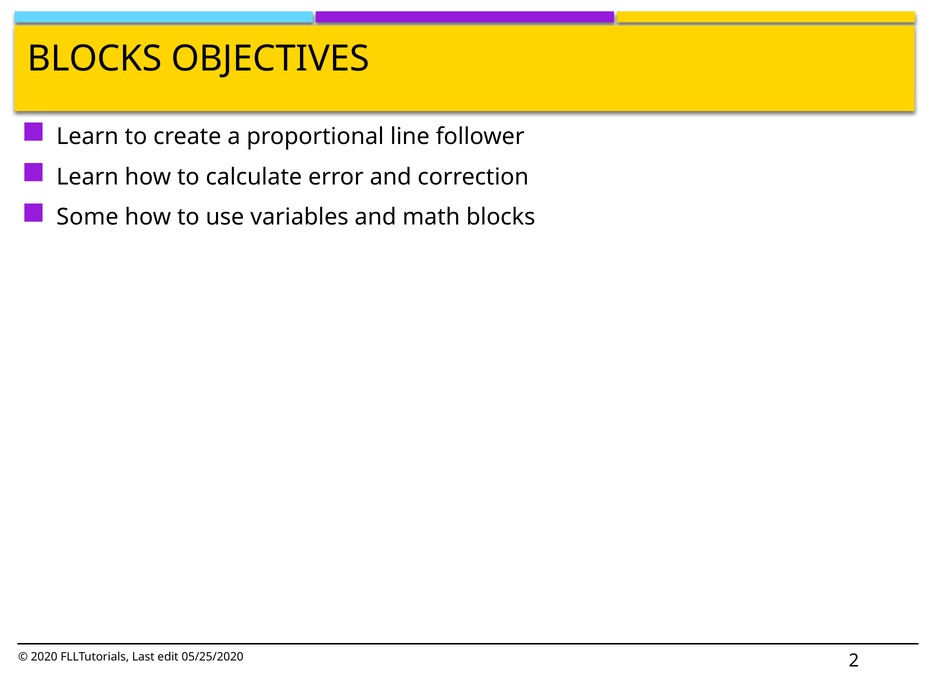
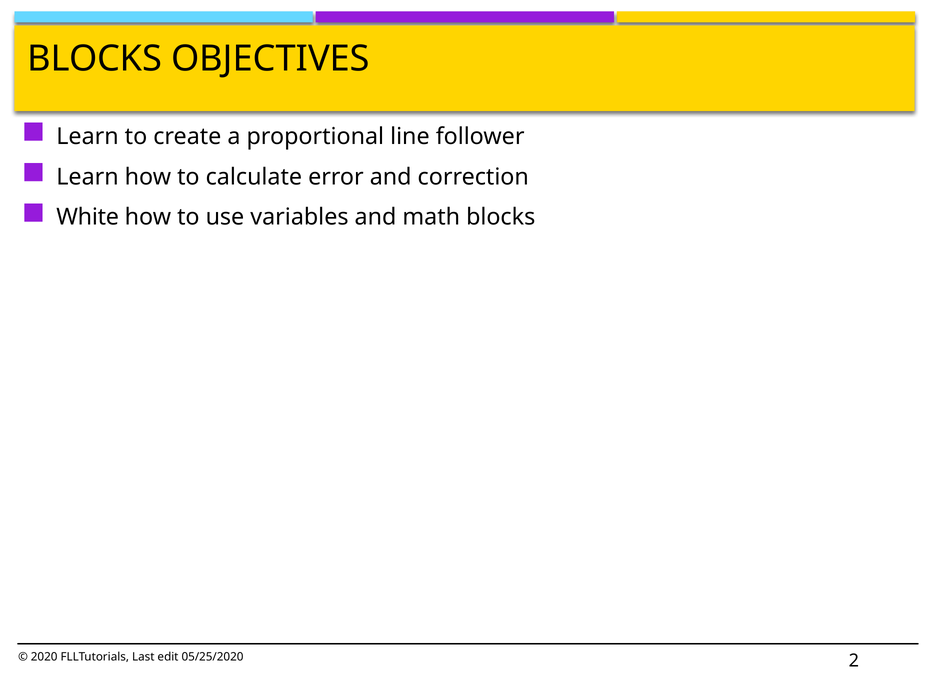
Some: Some -> White
